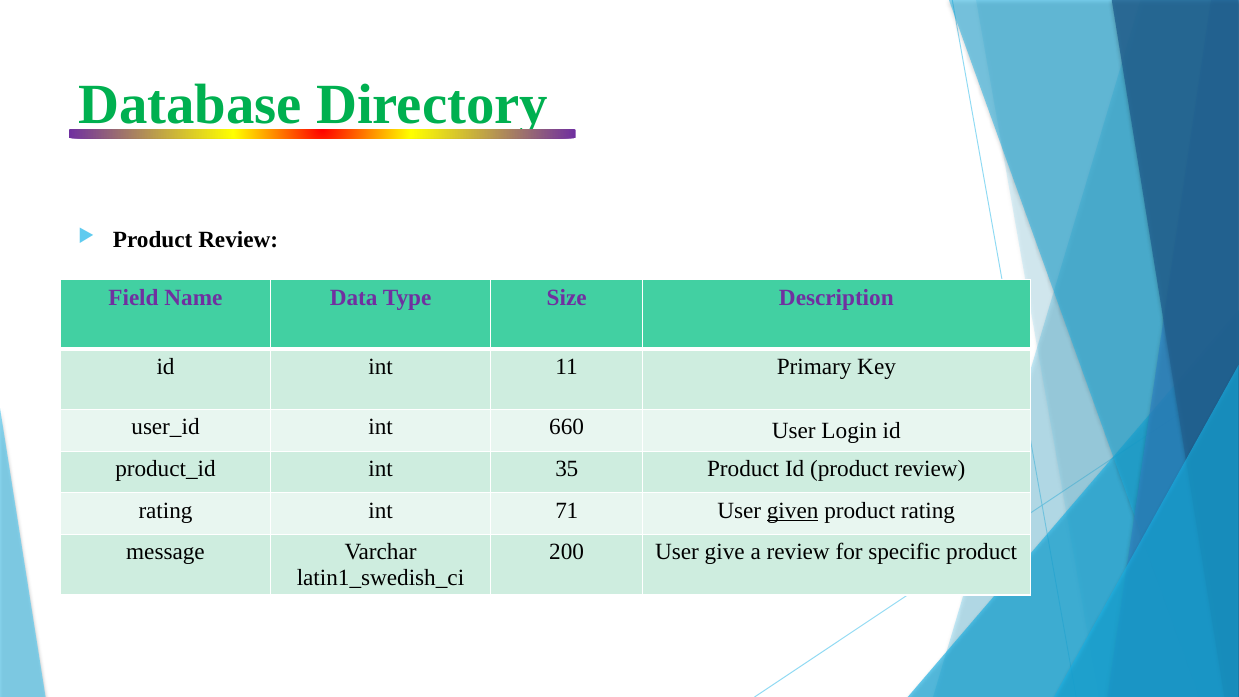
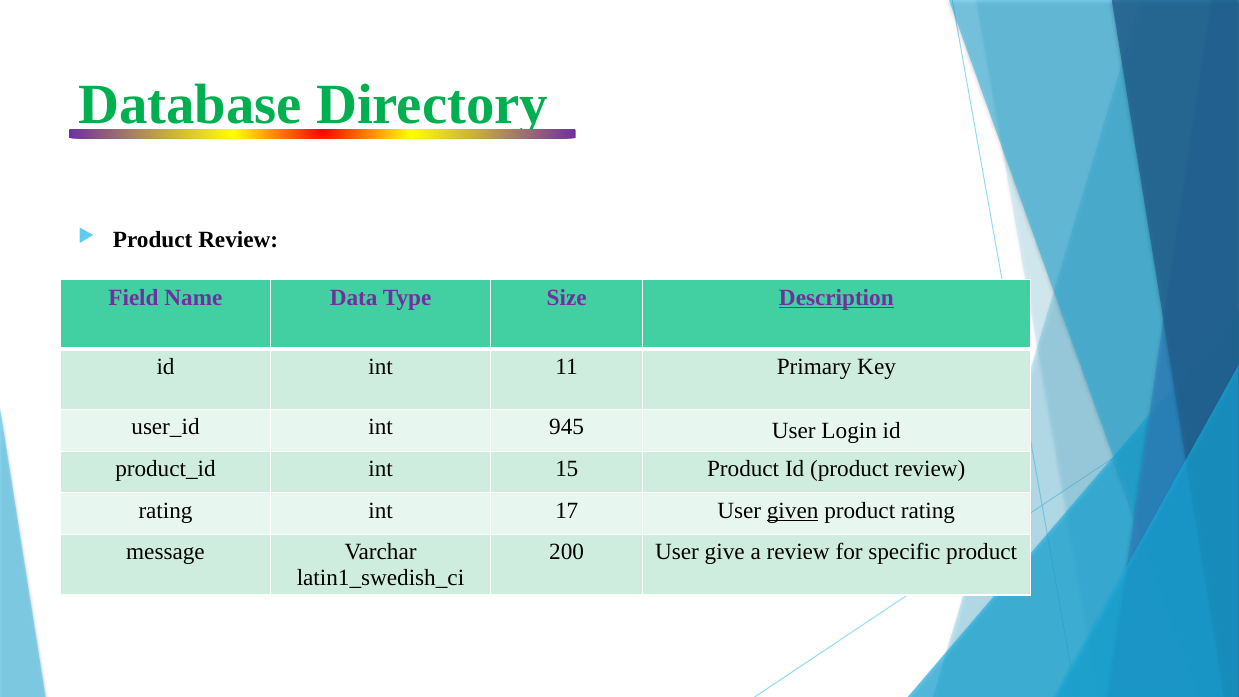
Description underline: none -> present
660: 660 -> 945
35: 35 -> 15
71: 71 -> 17
